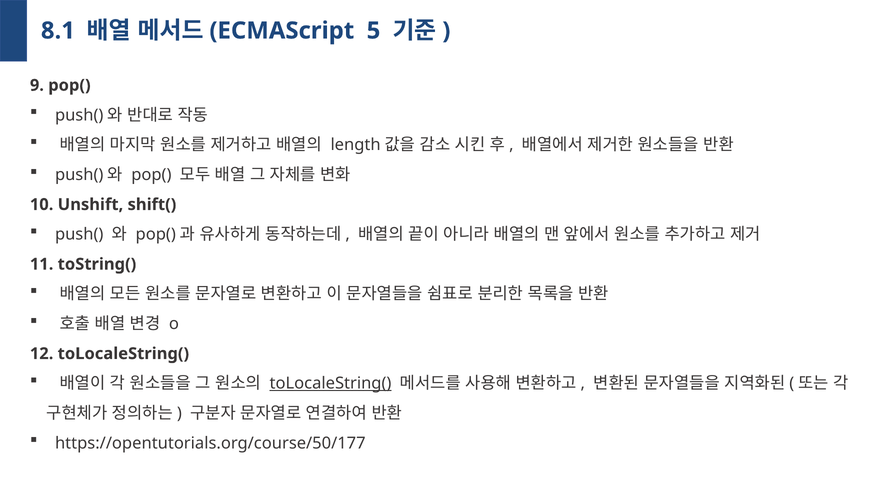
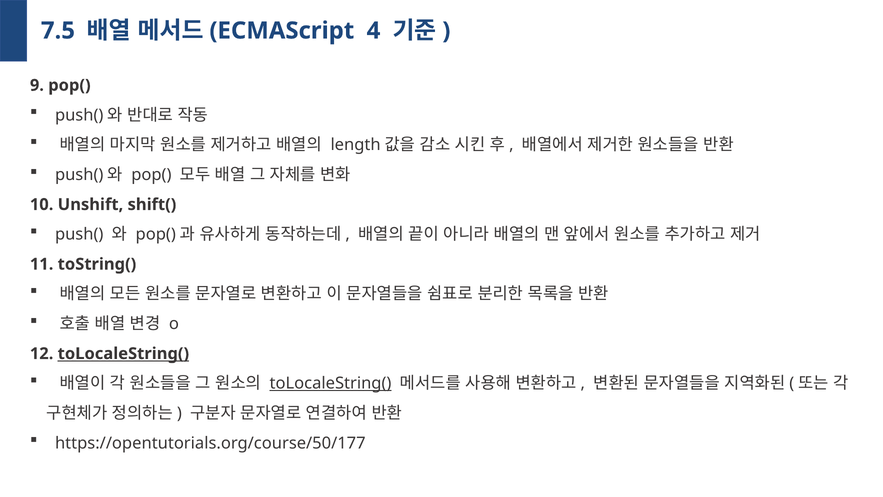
8.1: 8.1 -> 7.5
5: 5 -> 4
toLocaleString( at (123, 353) underline: none -> present
